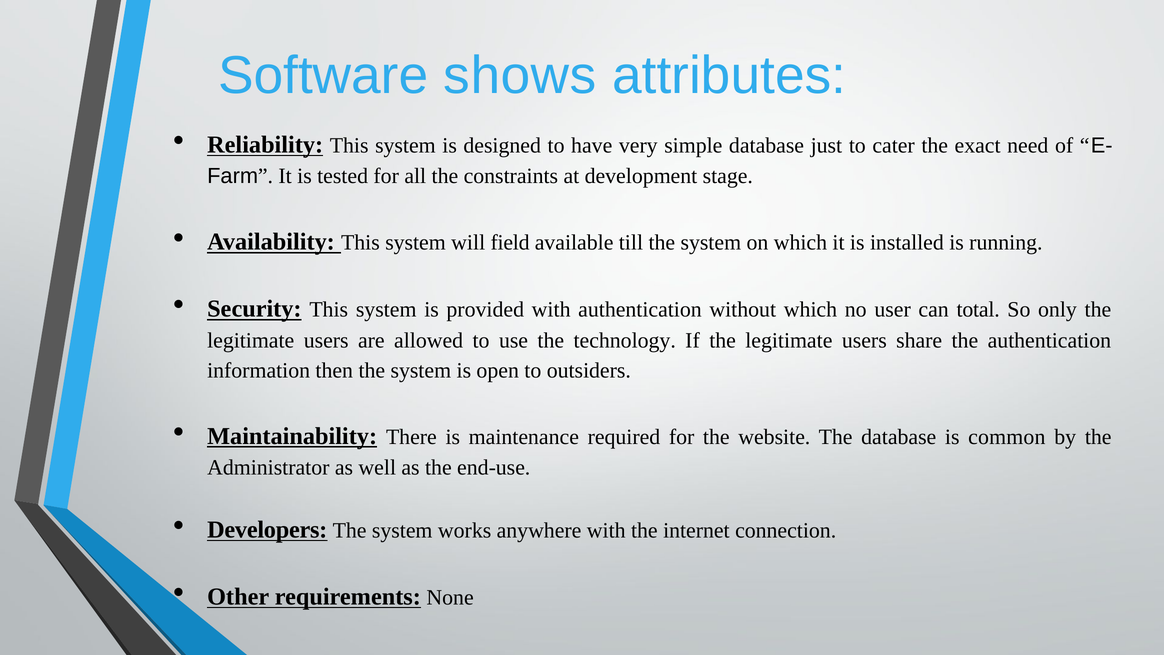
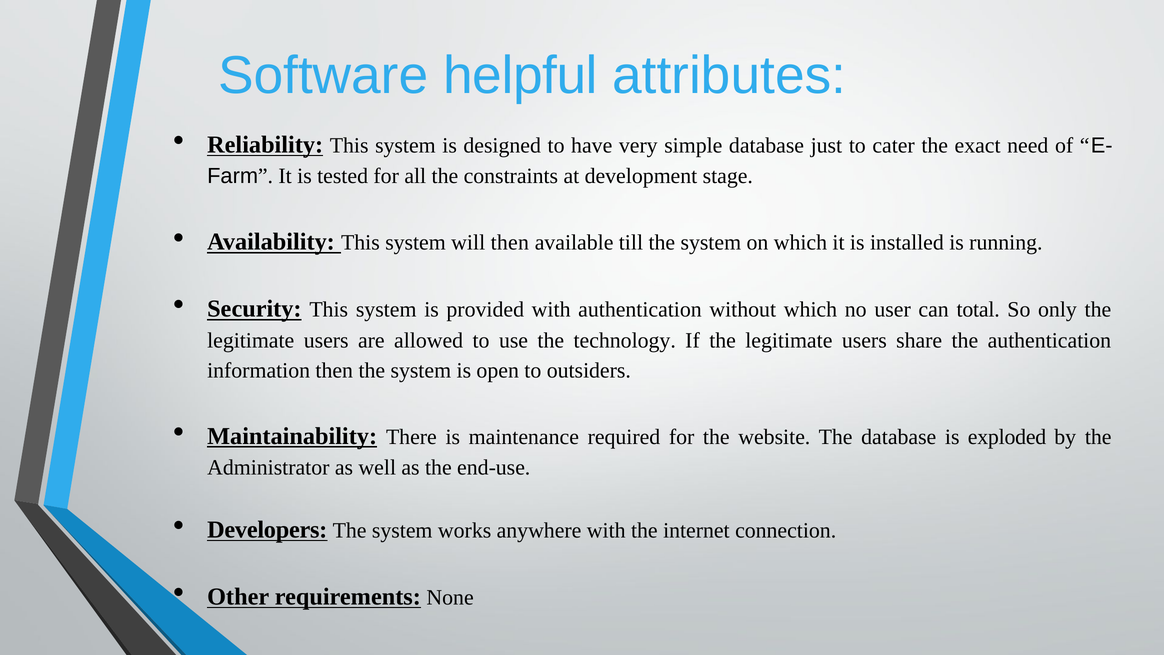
shows: shows -> helpful
will field: field -> then
common: common -> exploded
